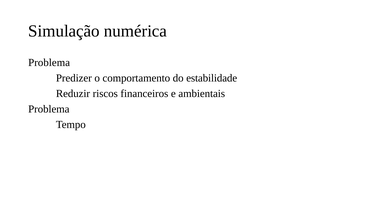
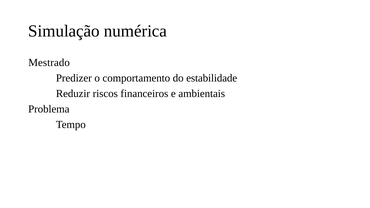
Problema at (49, 63): Problema -> Mestrado
